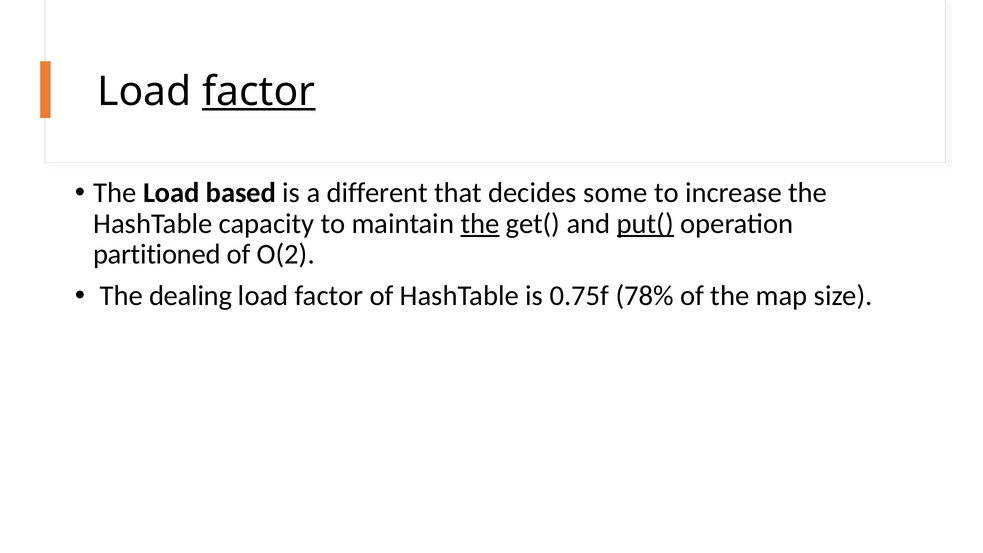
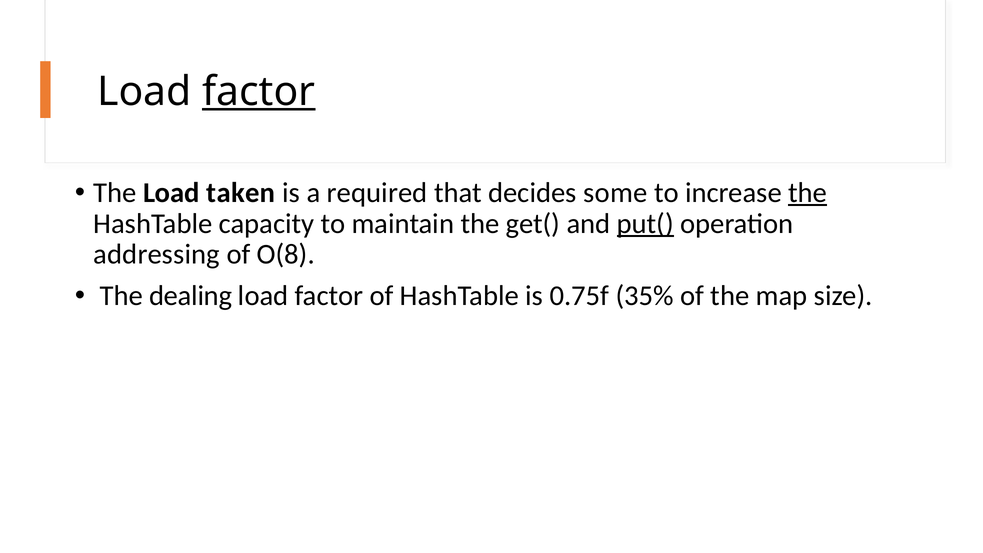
based: based -> taken
different: different -> required
the at (808, 193) underline: none -> present
the at (480, 224) underline: present -> none
partitioned: partitioned -> addressing
O(2: O(2 -> O(8
78%: 78% -> 35%
